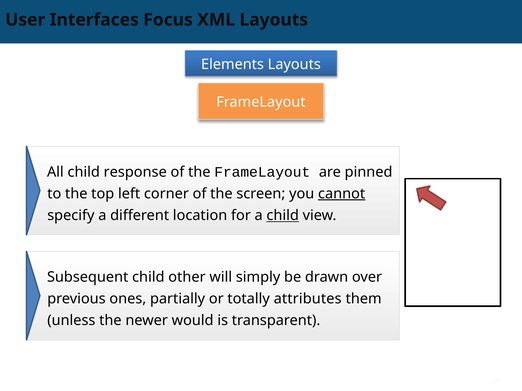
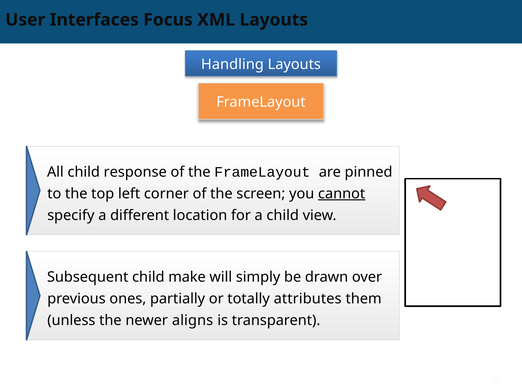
Elements: Elements -> Handling
child at (283, 216) underline: present -> none
other: other -> make
would: would -> aligns
